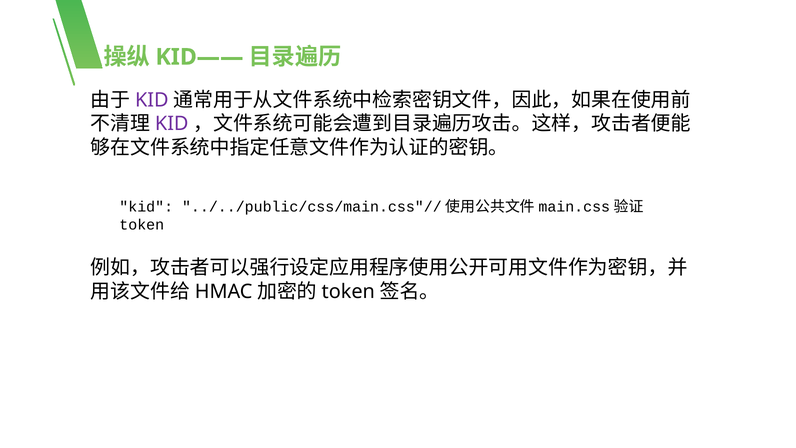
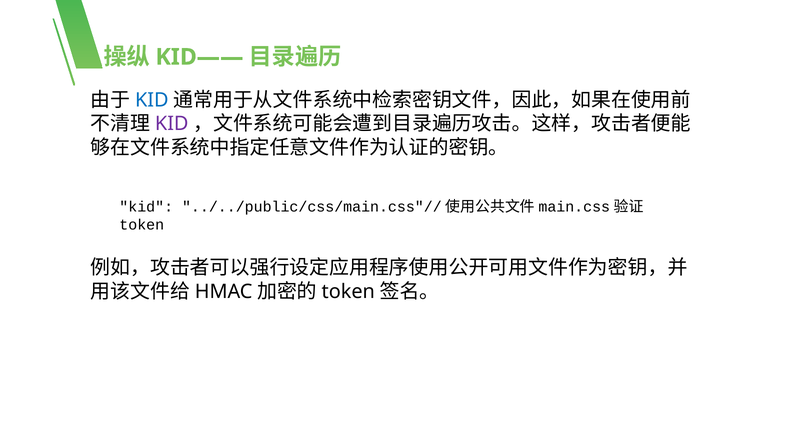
KID at (152, 100) colour: purple -> blue
